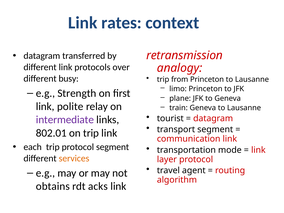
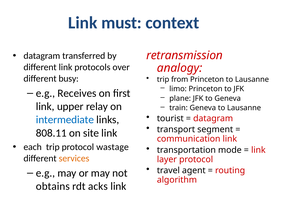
rates: rates -> must
Strength: Strength -> Receives
polite: polite -> upper
intermediate colour: purple -> blue
802.01: 802.01 -> 808.11
on trip: trip -> site
protocol segment: segment -> wastage
